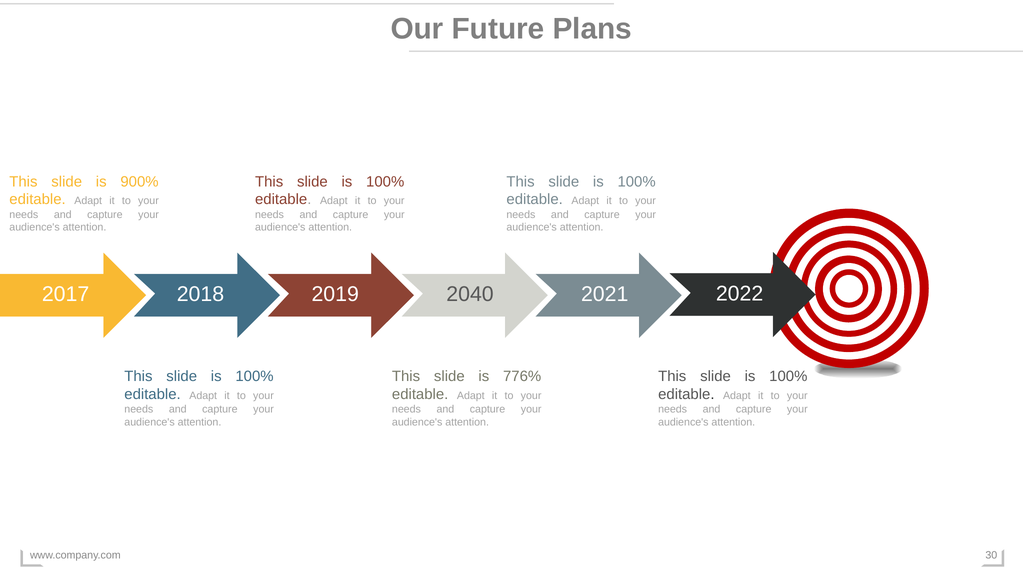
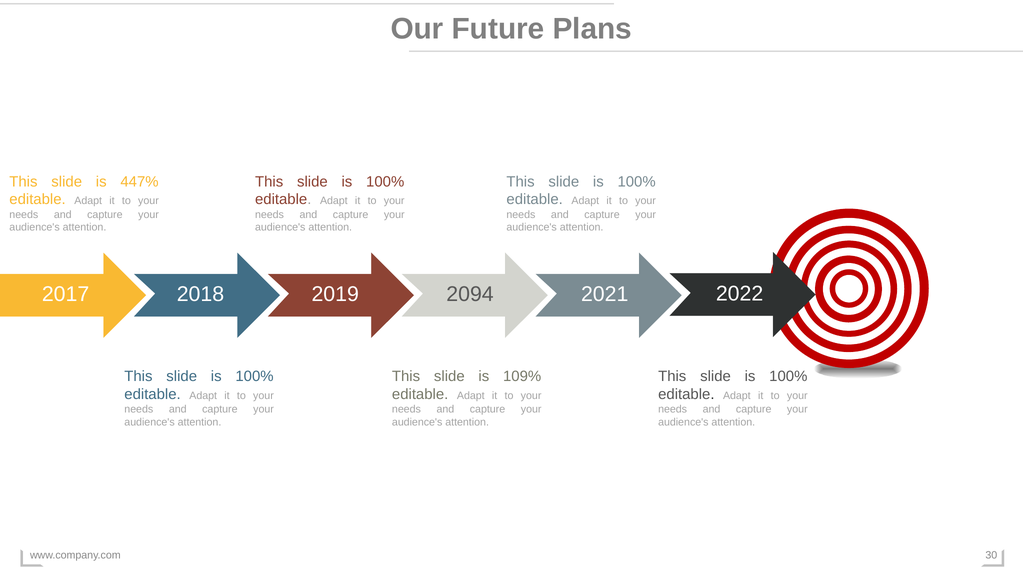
900%: 900% -> 447%
2040: 2040 -> 2094
776%: 776% -> 109%
